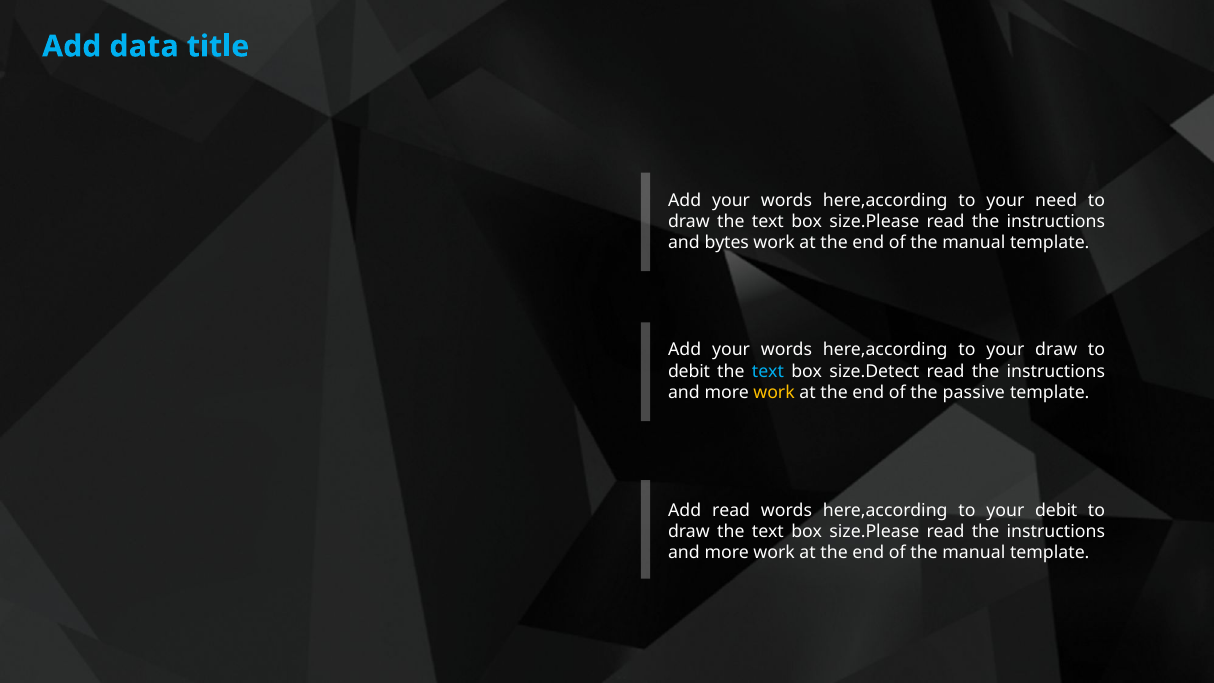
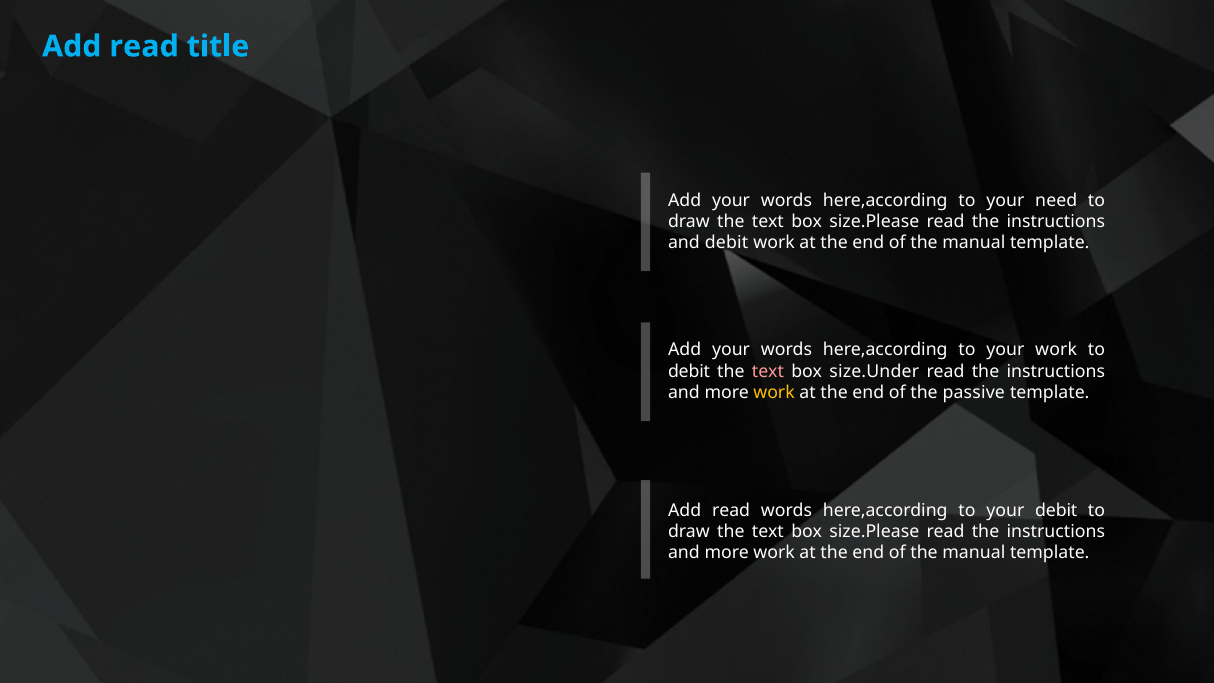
data at (144, 46): data -> read
and bytes: bytes -> debit
your draw: draw -> work
text at (768, 371) colour: light blue -> pink
size.Detect: size.Detect -> size.Under
